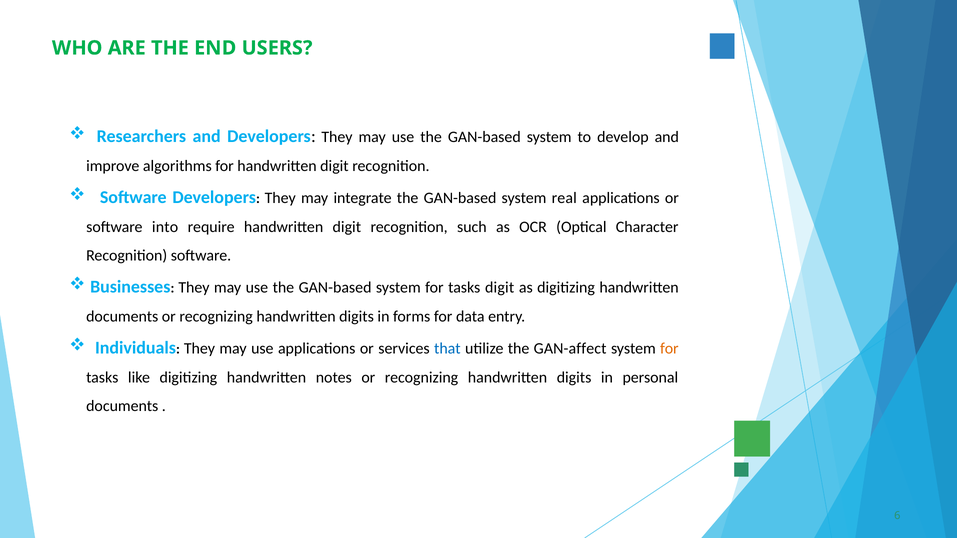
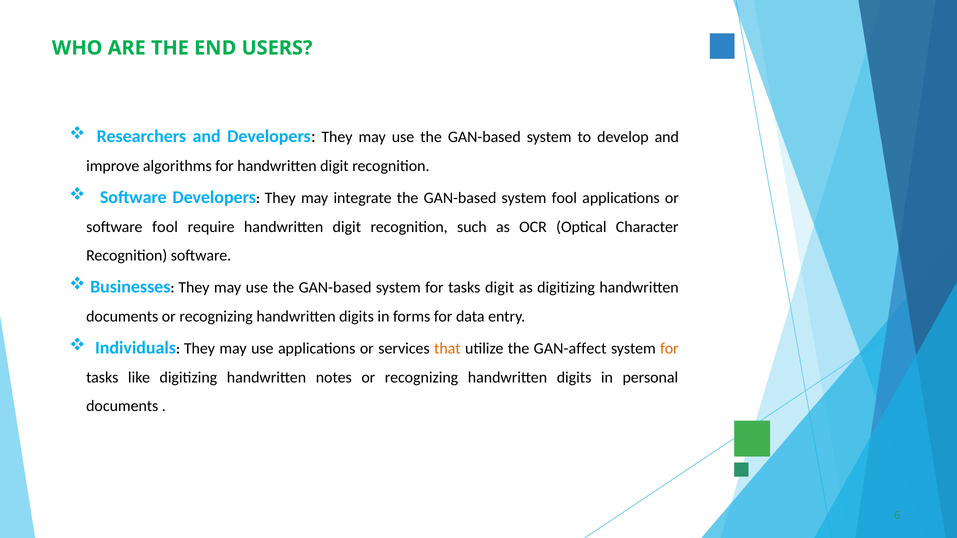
system real: real -> fool
software into: into -> fool
that colour: blue -> orange
